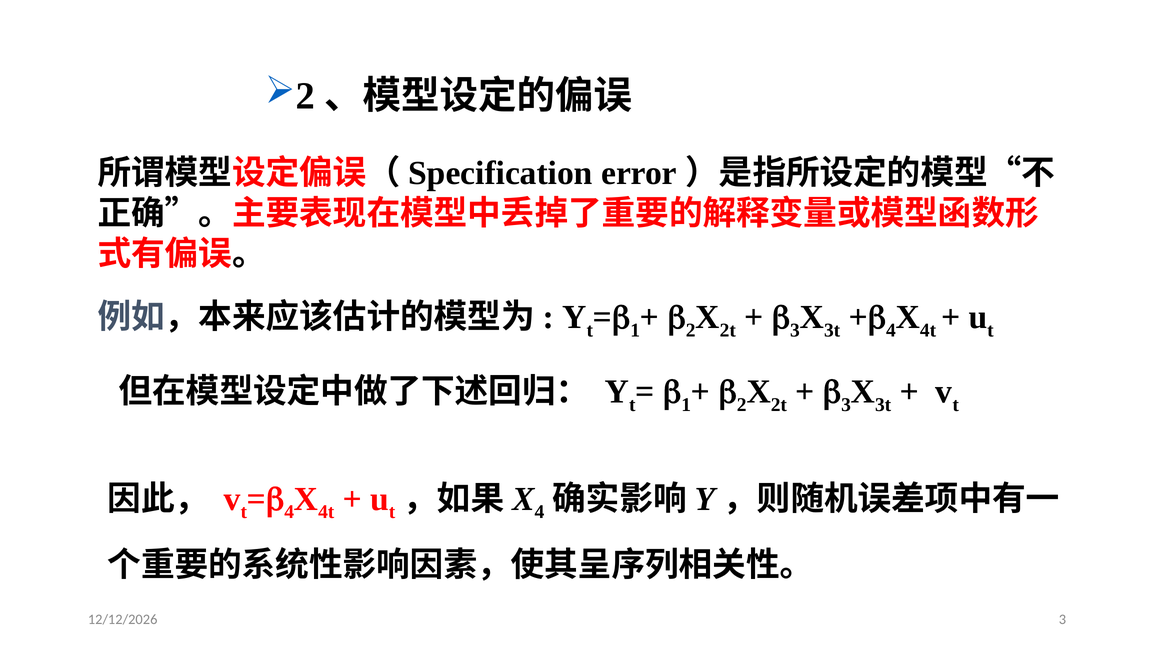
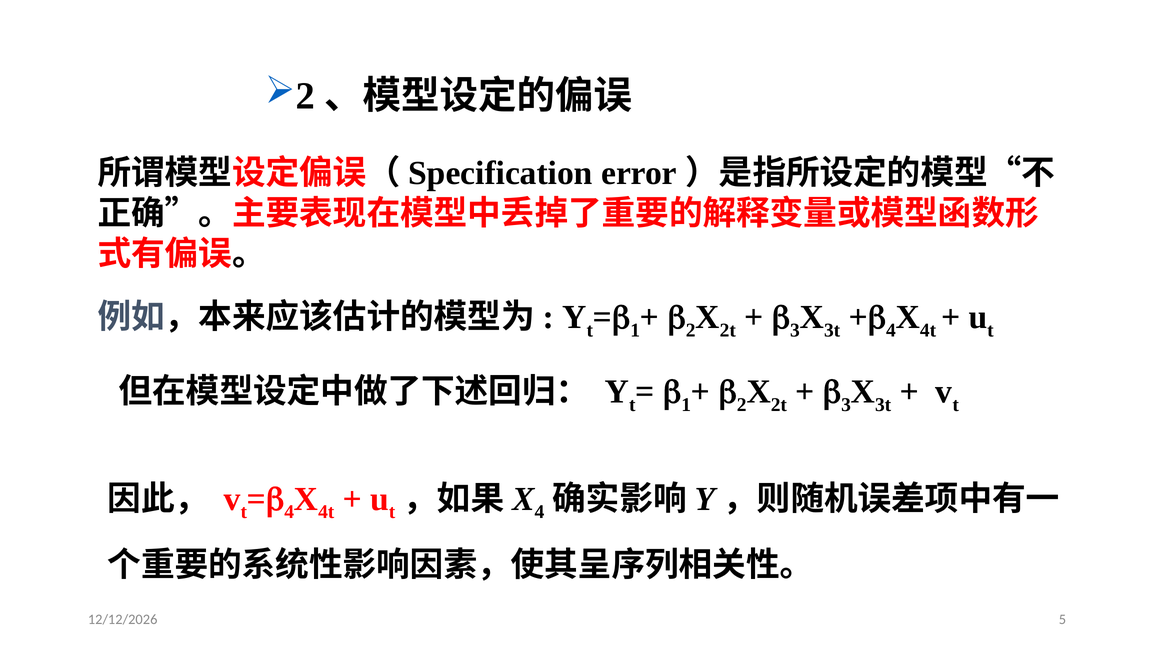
3 at (1062, 620): 3 -> 5
